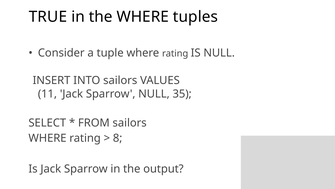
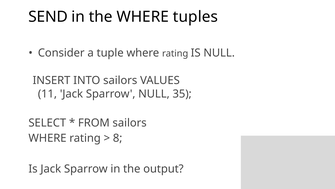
TRUE: TRUE -> SEND
